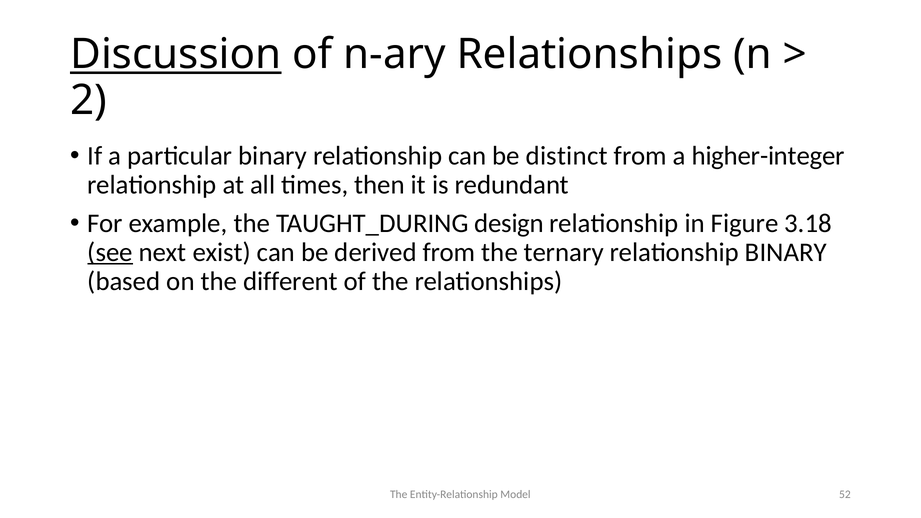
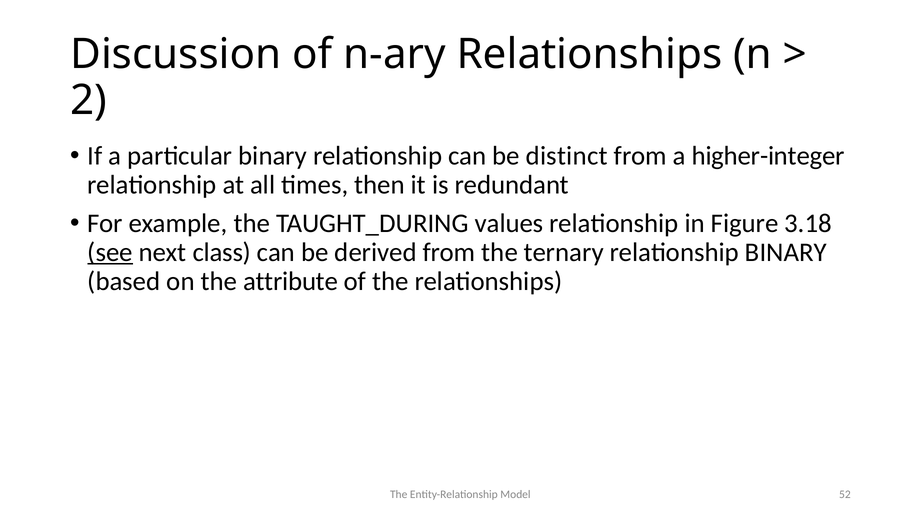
Discussion underline: present -> none
design: design -> values
exist: exist -> class
different: different -> attribute
